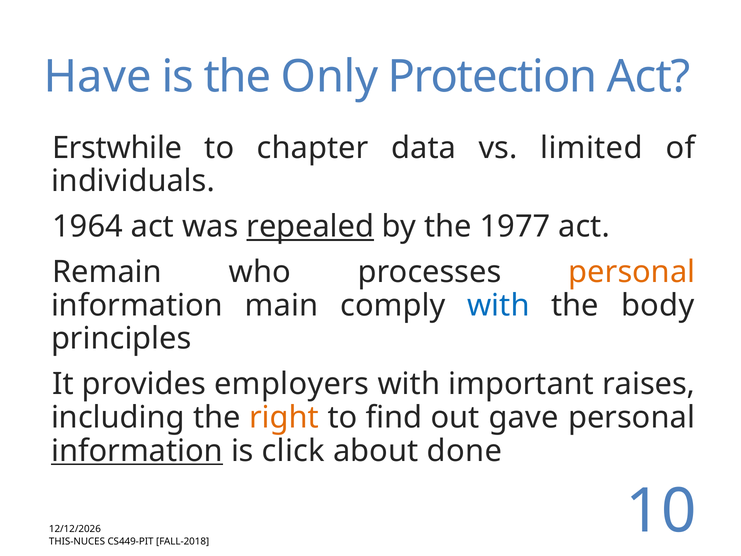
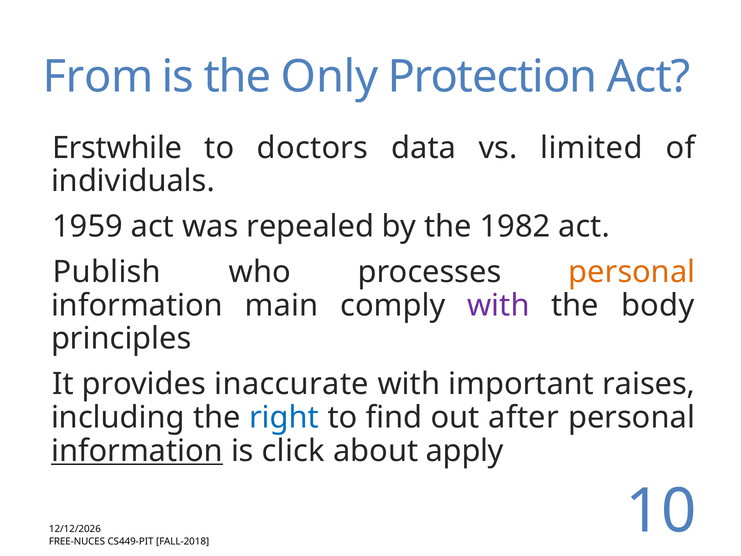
Have: Have -> From
chapter: chapter -> doctors
1964: 1964 -> 1959
repealed underline: present -> none
1977: 1977 -> 1982
Remain: Remain -> Publish
with at (498, 305) colour: blue -> purple
employers: employers -> inaccurate
right colour: orange -> blue
gave: gave -> after
done: done -> apply
THIS-NUCES: THIS-NUCES -> FREE-NUCES
